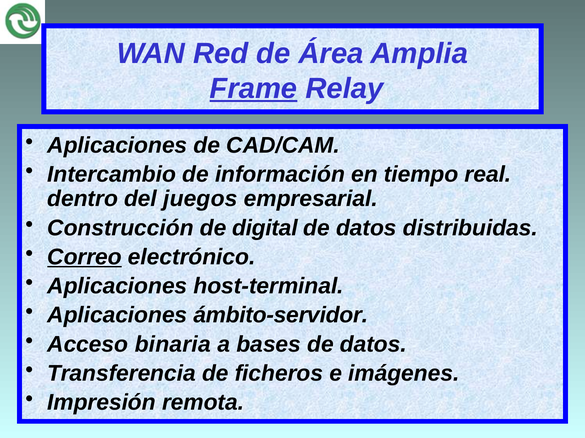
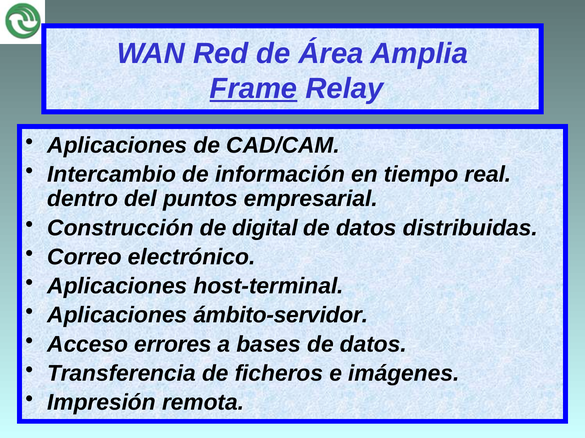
juegos: juegos -> puntos
Correo underline: present -> none
binaria: binaria -> errores
